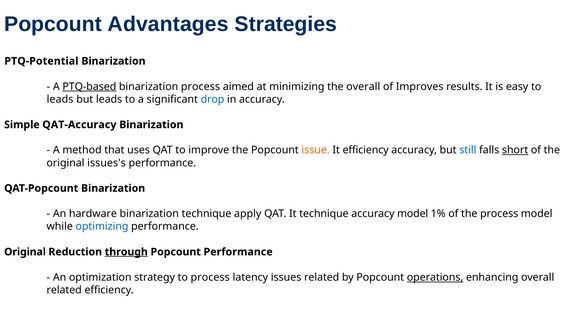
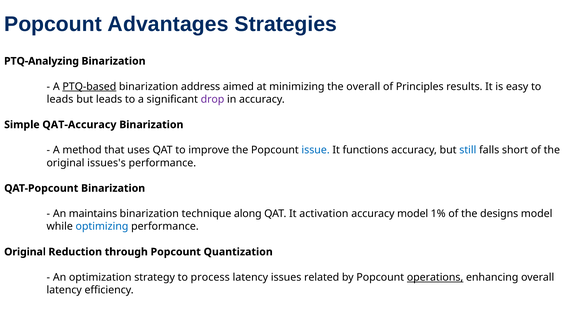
PTQ-Potential: PTQ-Potential -> PTQ-Analyzing
binarization process: process -> address
Improves: Improves -> Principles
drop colour: blue -> purple
issue colour: orange -> blue
It efficiency: efficiency -> functions
short underline: present -> none
hardware: hardware -> maintains
apply: apply -> along
It technique: technique -> activation
the process: process -> designs
through underline: present -> none
Popcount Performance: Performance -> Quantization
related at (64, 290): related -> latency
